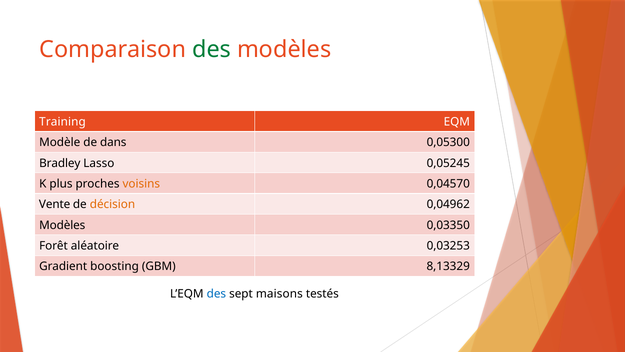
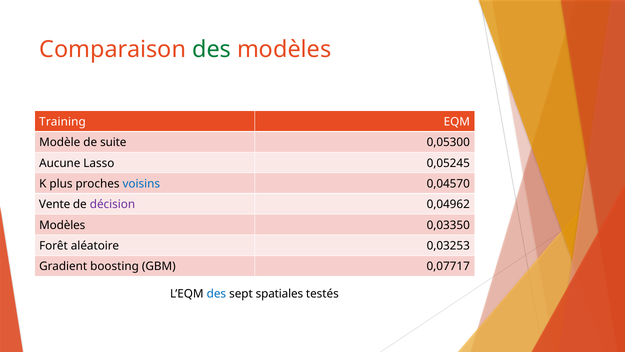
dans: dans -> suite
Bradley: Bradley -> Aucune
voisins colour: orange -> blue
décision colour: orange -> purple
8,13329: 8,13329 -> 0,07717
maisons: maisons -> spatiales
